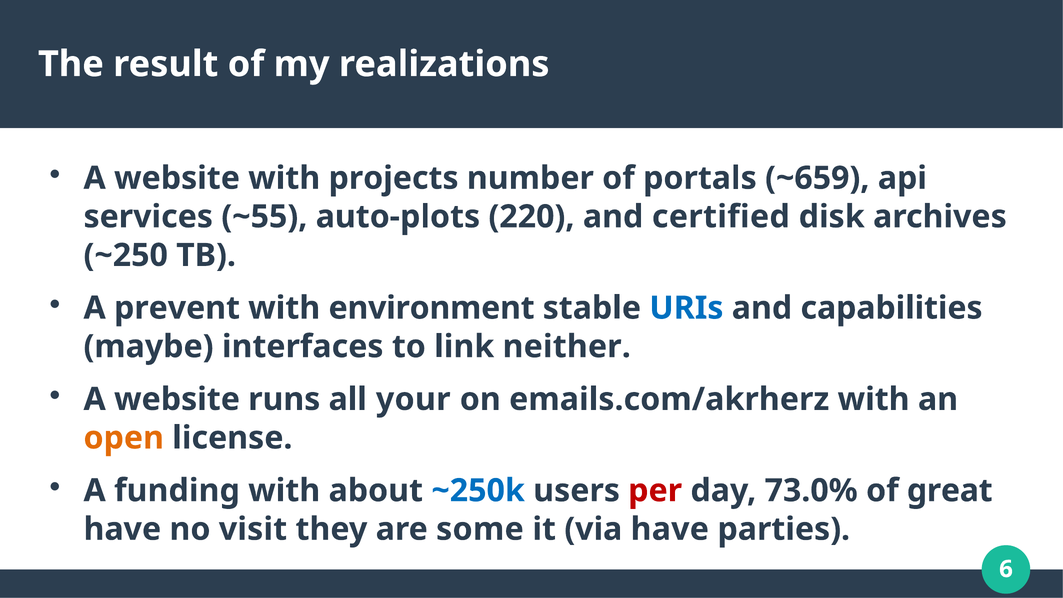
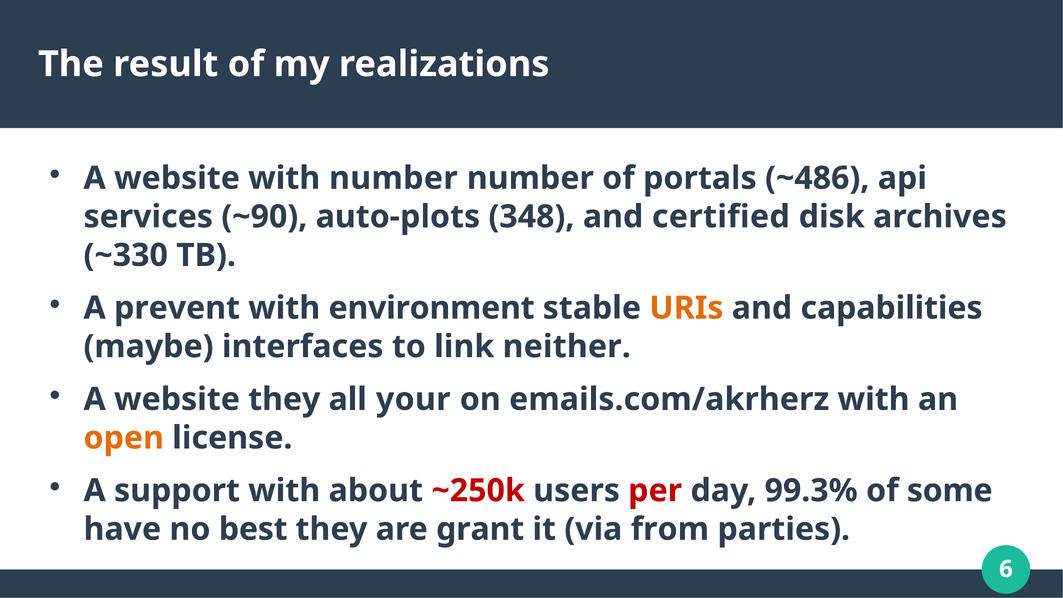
with projects: projects -> number
~659: ~659 -> ~486
~55: ~55 -> ~90
220: 220 -> 348
~250: ~250 -> ~330
URIs colour: blue -> orange
website runs: runs -> they
funding: funding -> support
~250k colour: blue -> red
73.0%: 73.0% -> 99.3%
great: great -> some
visit: visit -> best
some: some -> grant
via have: have -> from
